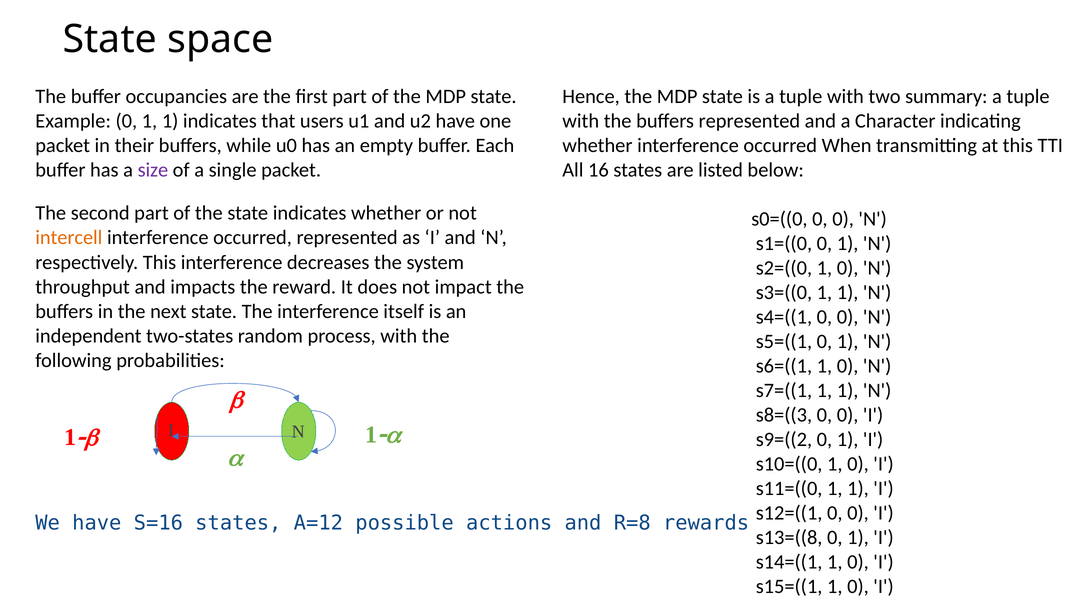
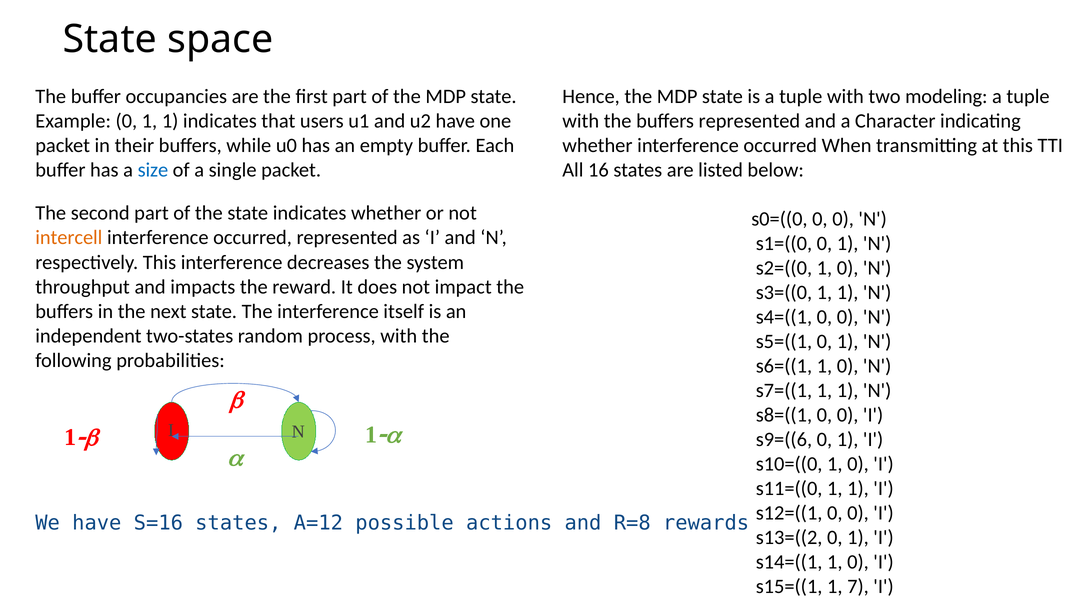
summary: summary -> modeling
size colour: purple -> blue
s8=((3: s8=((3 -> s8=((1
s9=((2: s9=((2 -> s9=((6
s13=((8: s13=((8 -> s13=((2
s15=((1 1 0: 0 -> 7
